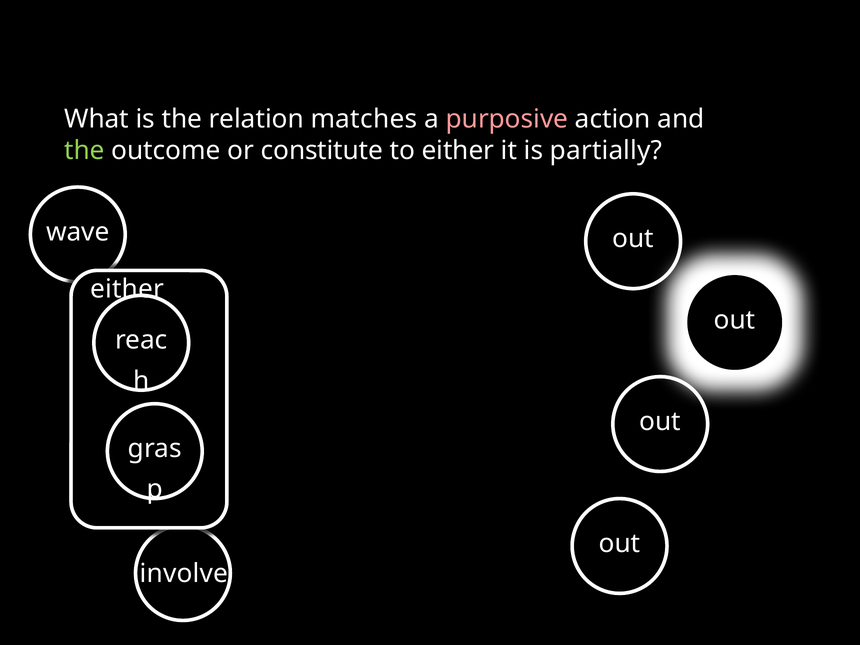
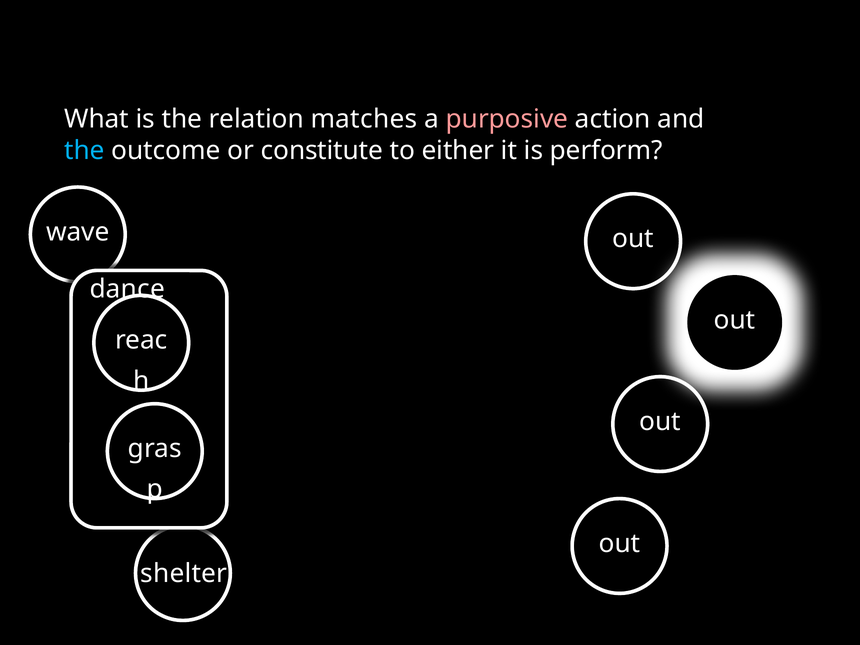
the at (84, 151) colour: light green -> light blue
partially: partially -> perform
either at (127, 289): either -> dance
involve: involve -> shelter
